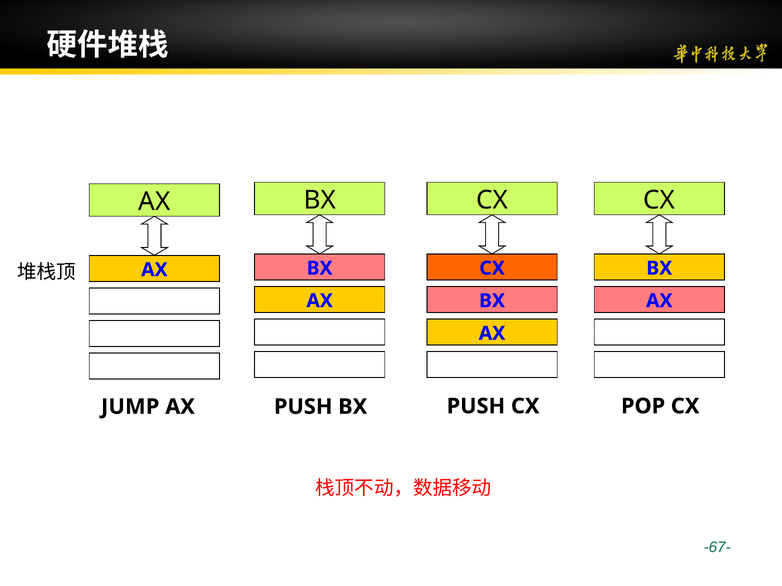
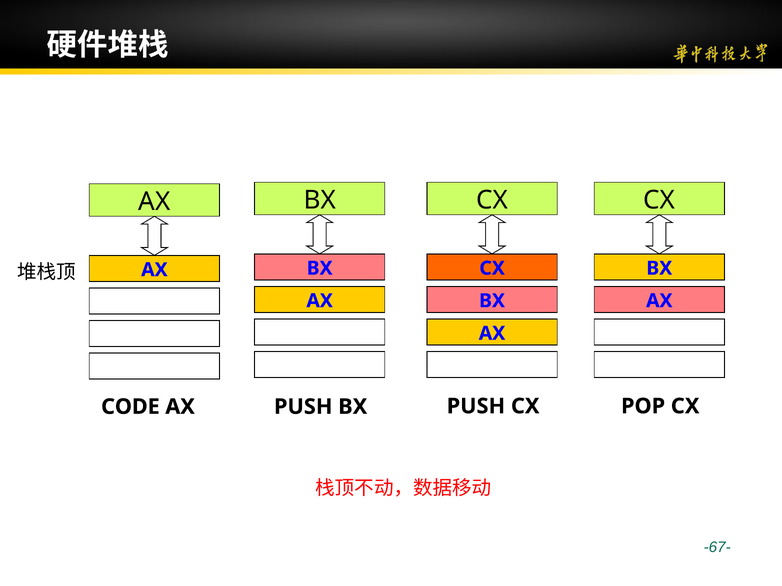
JUMP: JUMP -> CODE
